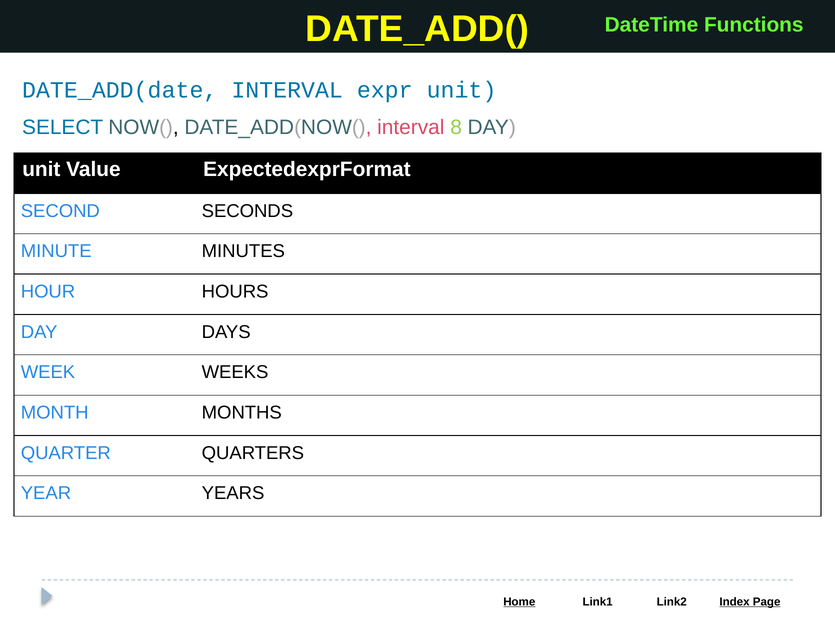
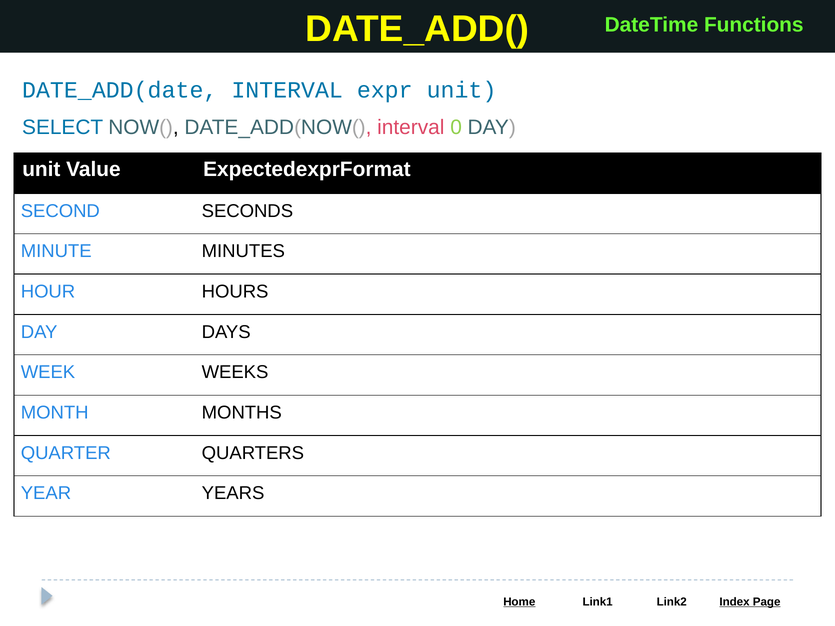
8: 8 -> 0
